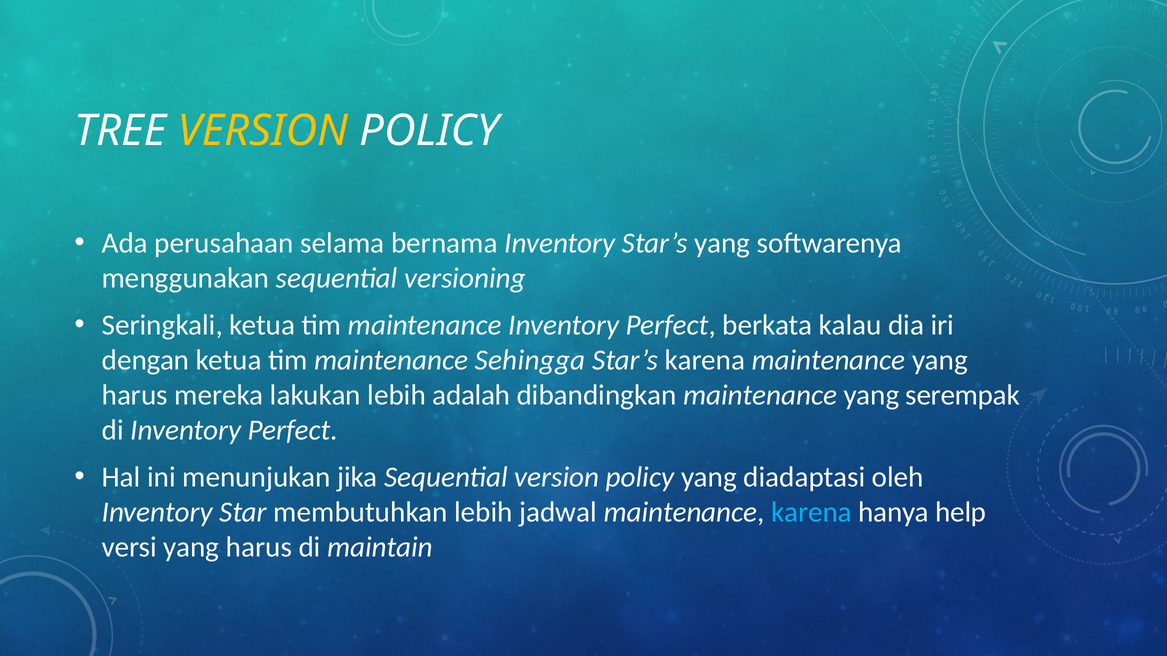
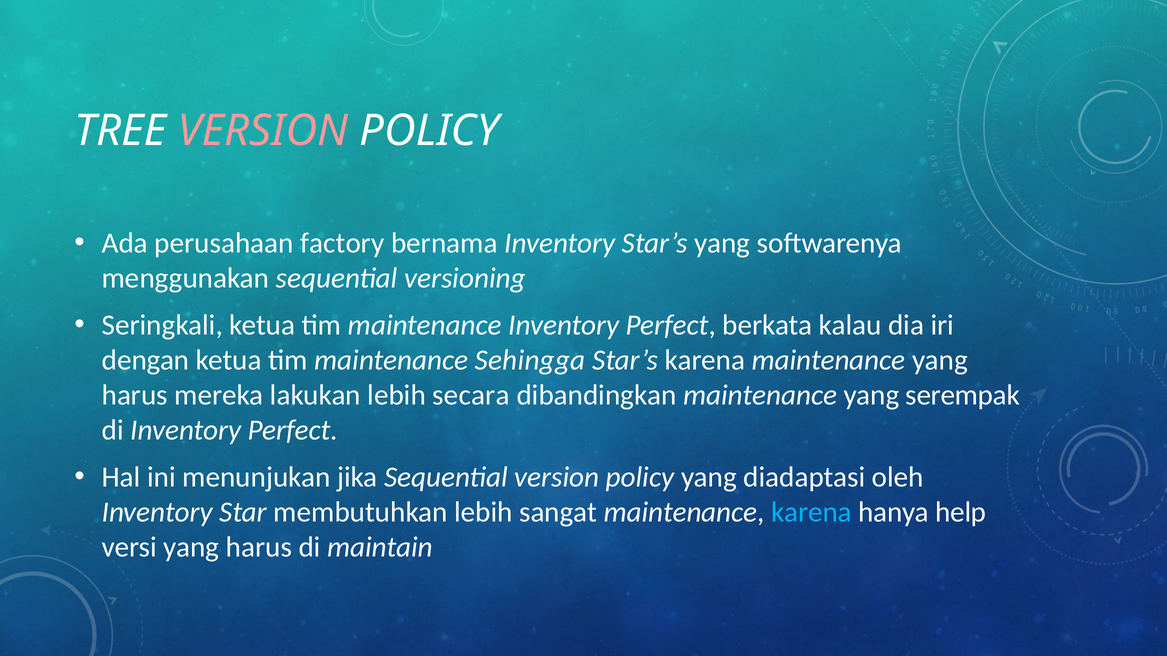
VERSION at (263, 131) colour: yellow -> pink
selama: selama -> factory
adalah: adalah -> secara
jadwal: jadwal -> sangat
